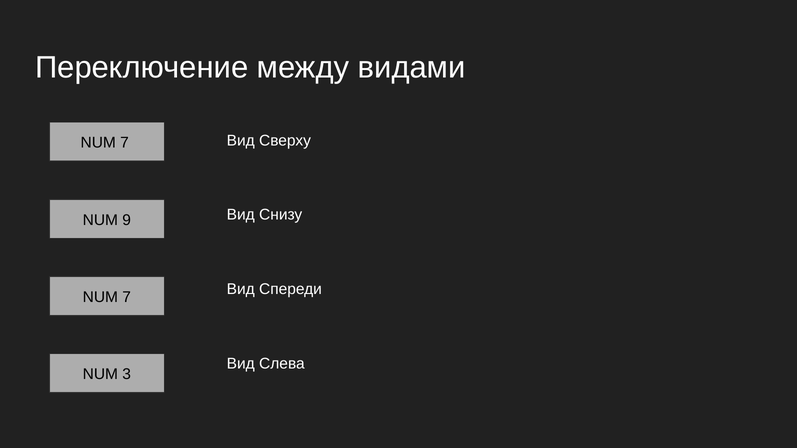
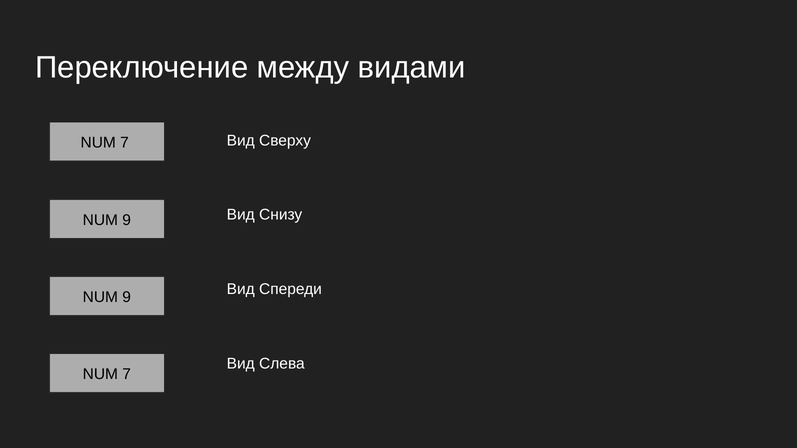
7 at (127, 297): 7 -> 9
3 at (127, 375): 3 -> 7
